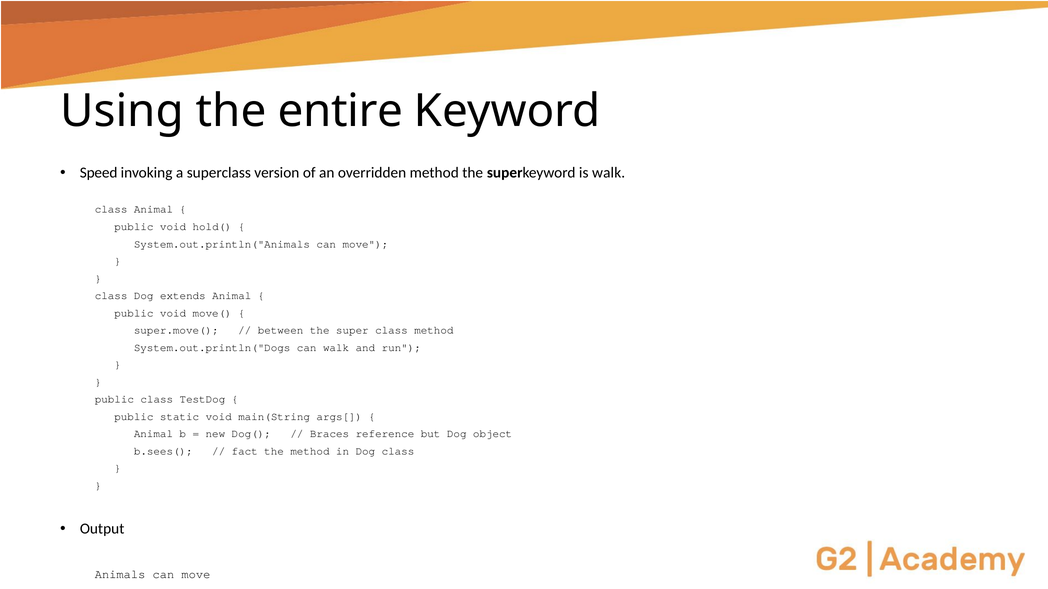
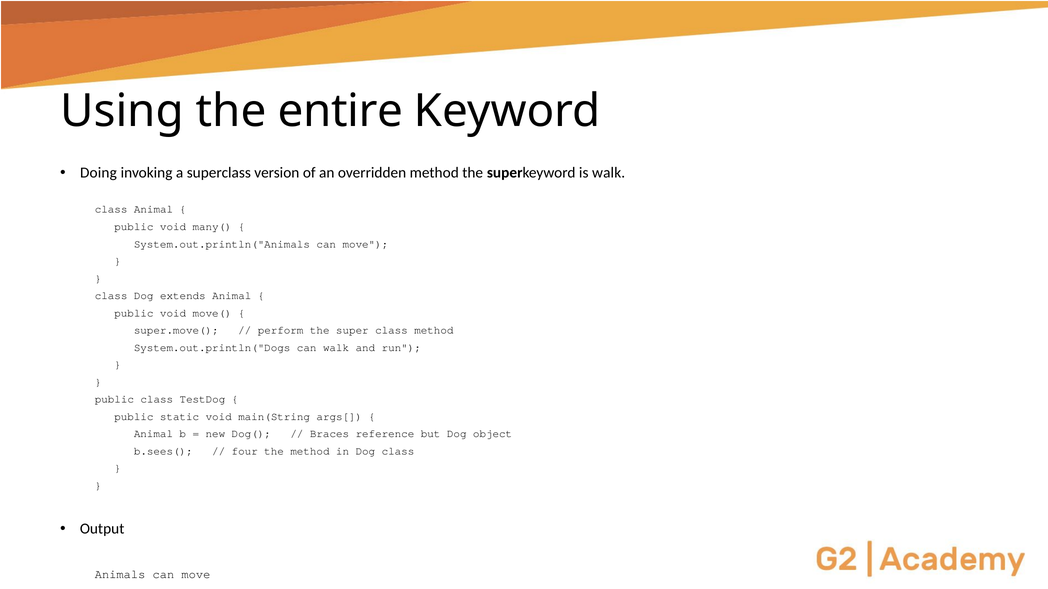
Speed: Speed -> Doing
hold(: hold( -> many(
between: between -> perform
fact: fact -> four
